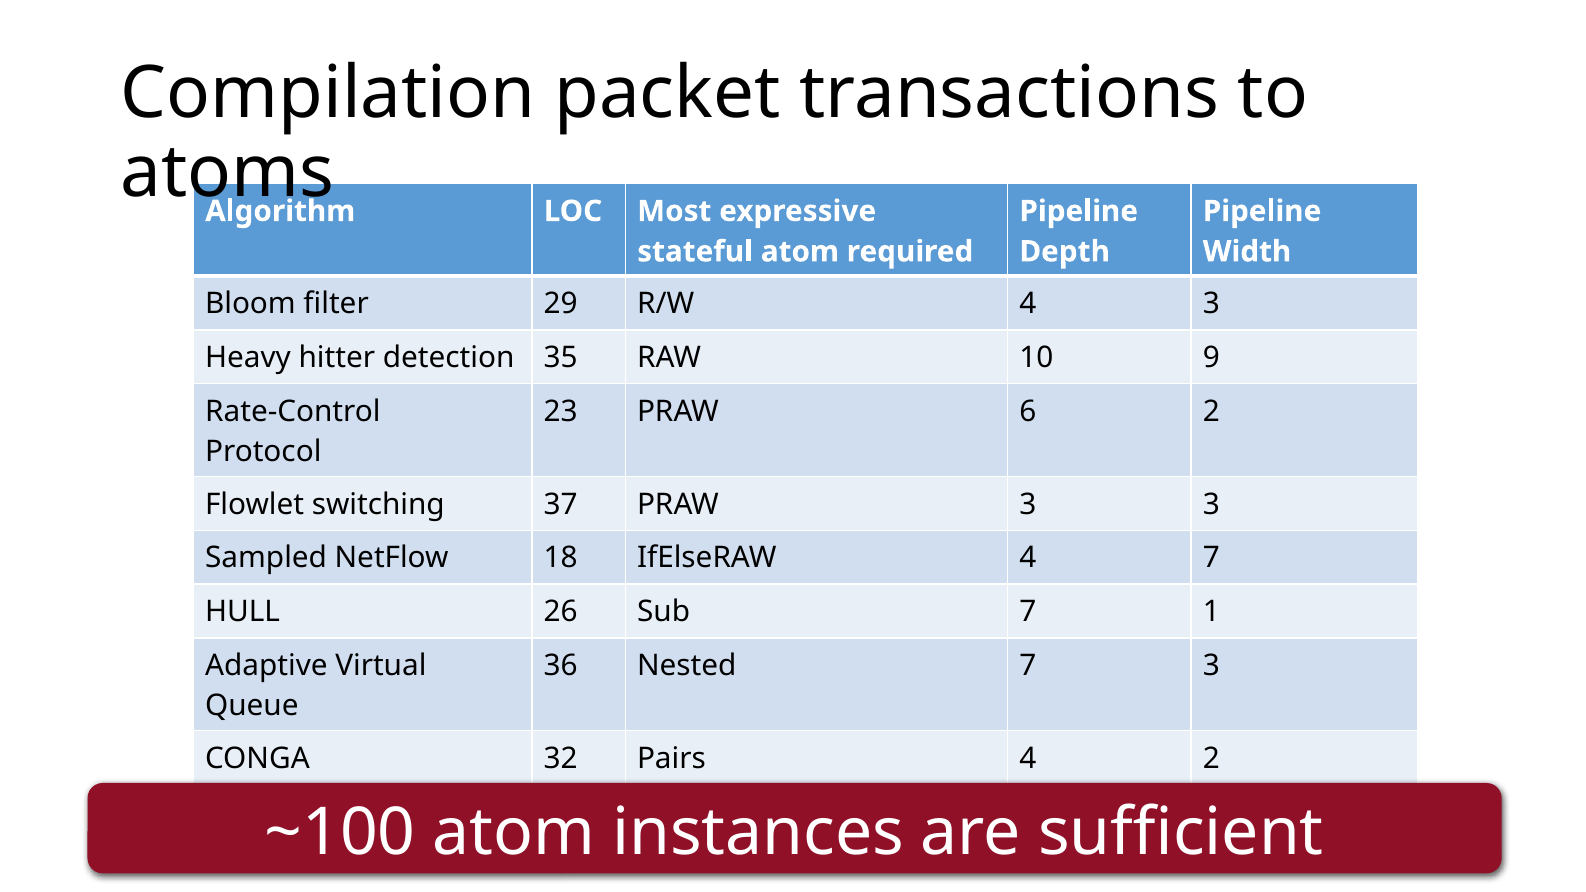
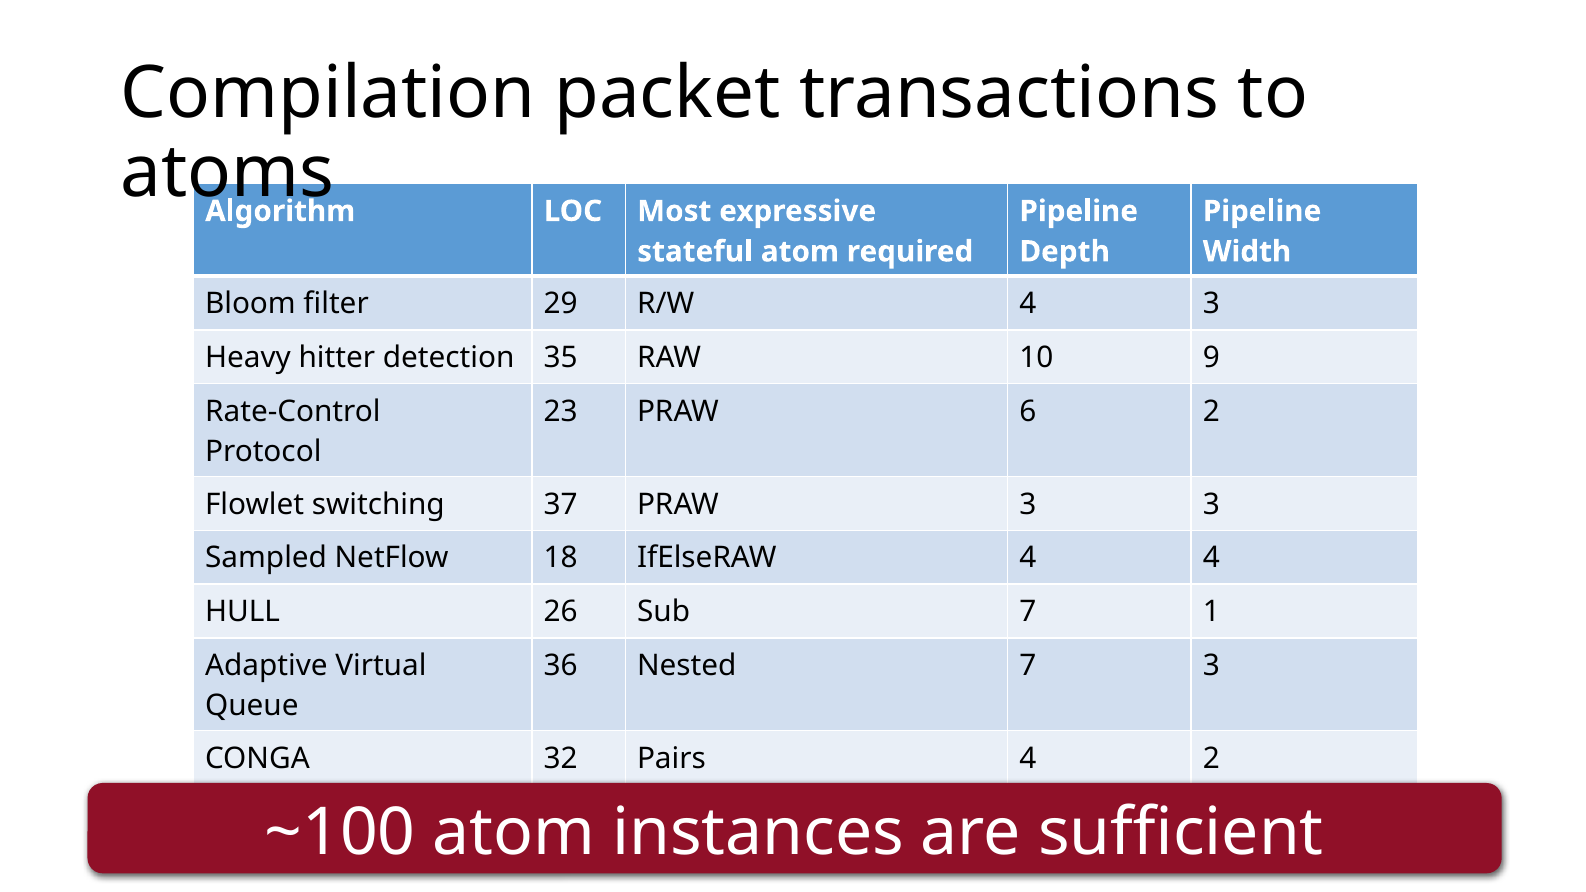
4 7: 7 -> 4
